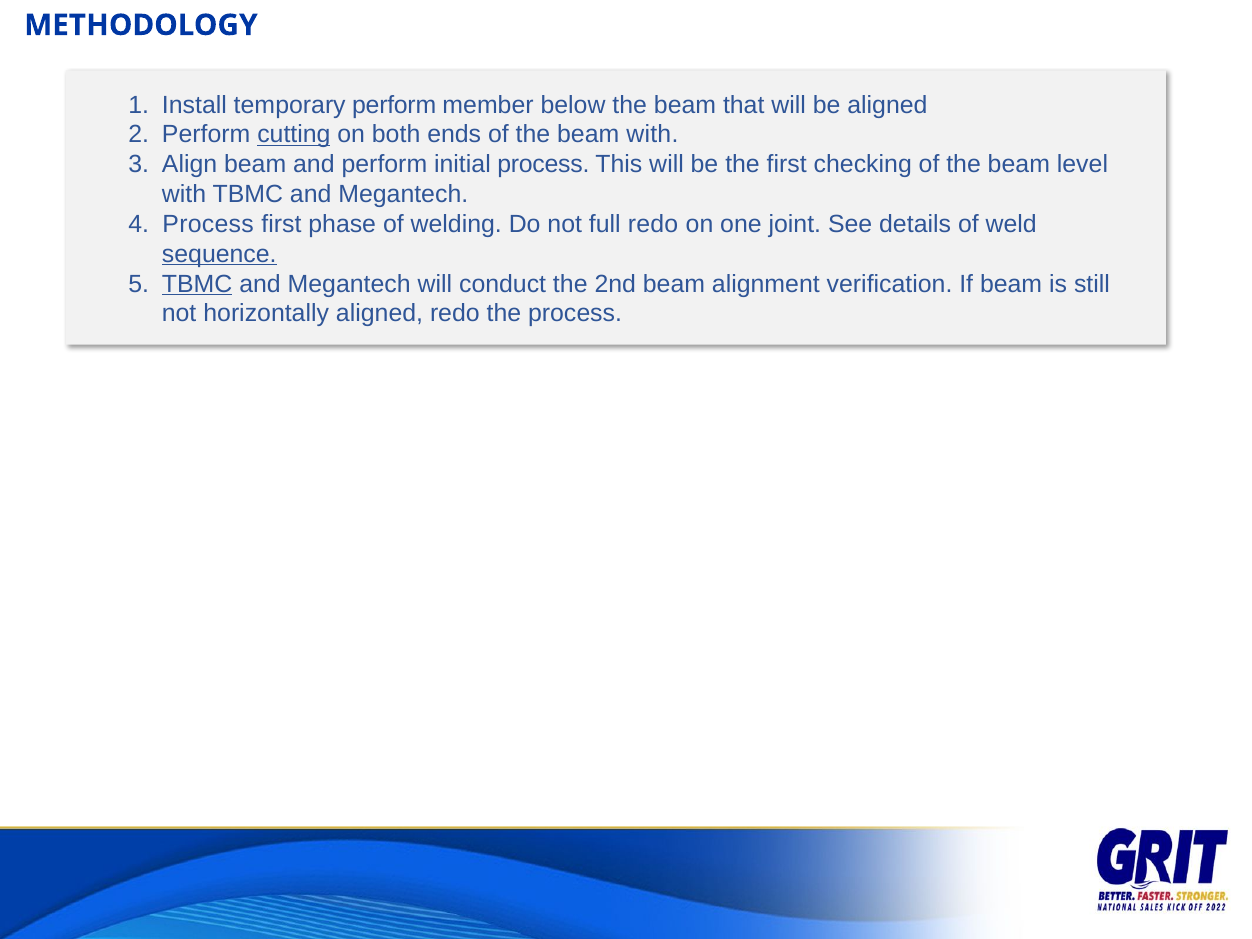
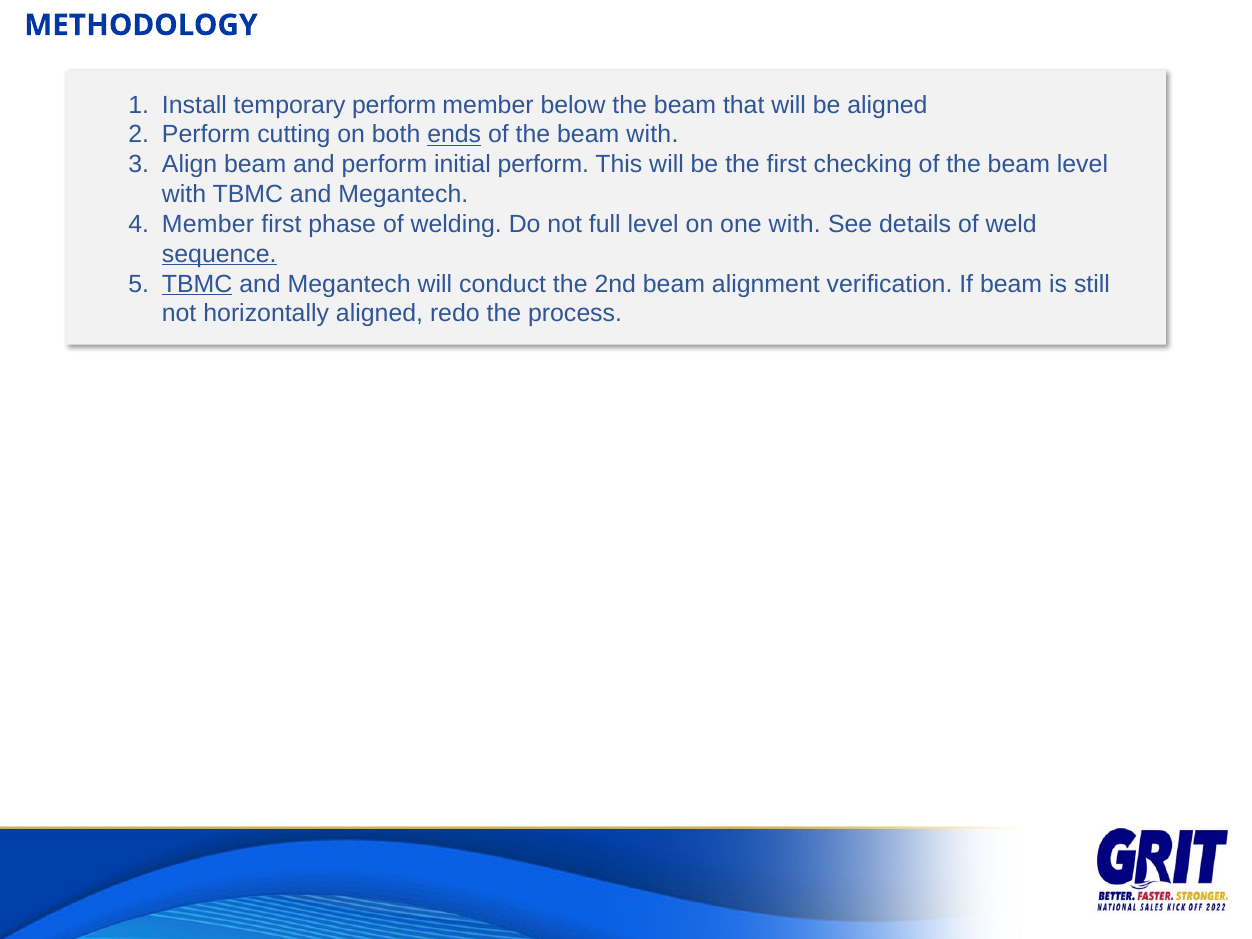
cutting underline: present -> none
ends underline: none -> present
initial process: process -> perform
Process at (208, 224): Process -> Member
full redo: redo -> level
one joint: joint -> with
